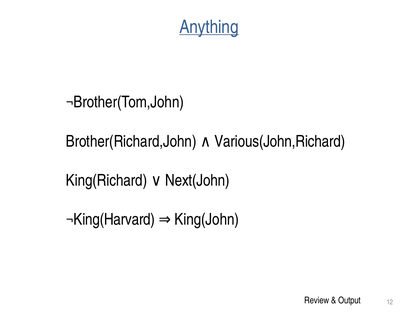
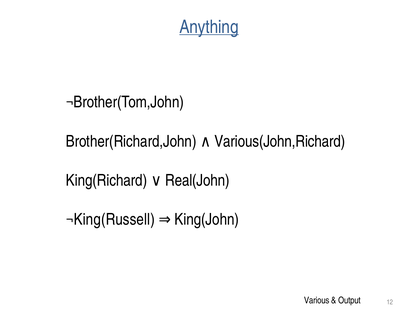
Next(John: Next(John -> Real(John
¬King(Harvard: ¬King(Harvard -> ¬King(Russell
Review: Review -> Various
